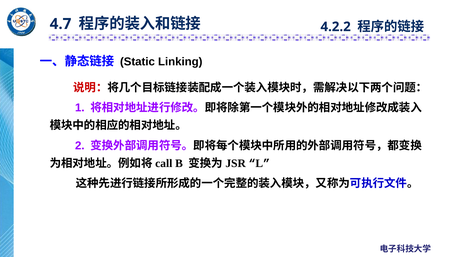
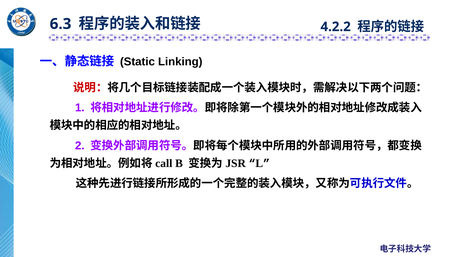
4.7: 4.7 -> 6.3
